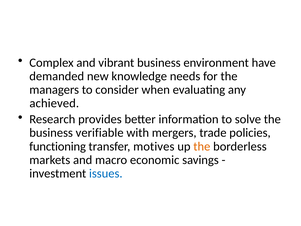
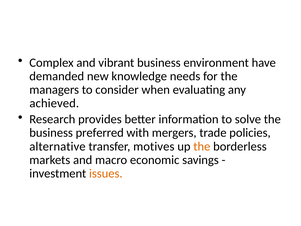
verifiable: verifiable -> preferred
functioning: functioning -> alternative
issues colour: blue -> orange
